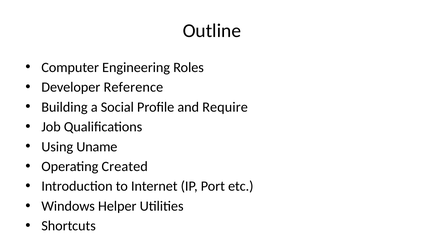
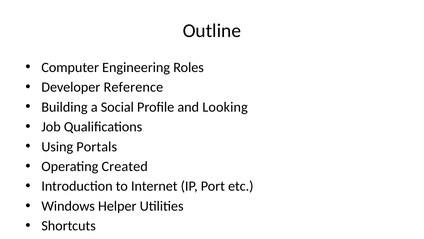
Require: Require -> Looking
Uname: Uname -> Portals
